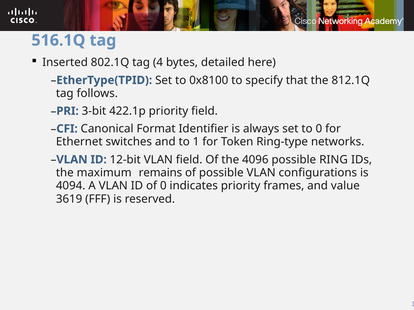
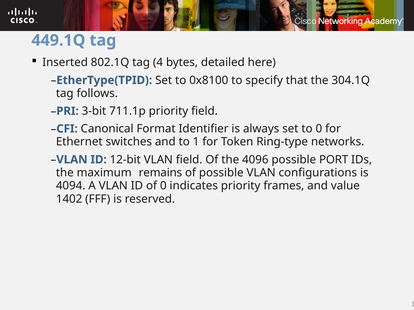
516.1Q: 516.1Q -> 449.1Q
812.1Q: 812.1Q -> 304.1Q
422.1p: 422.1p -> 711.1p
RING: RING -> PORT
3619: 3619 -> 1402
